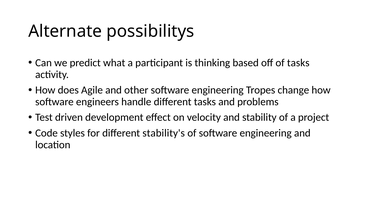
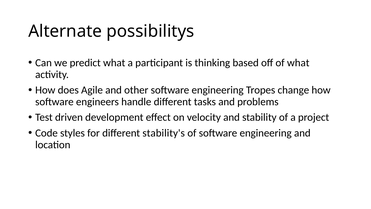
of tasks: tasks -> what
